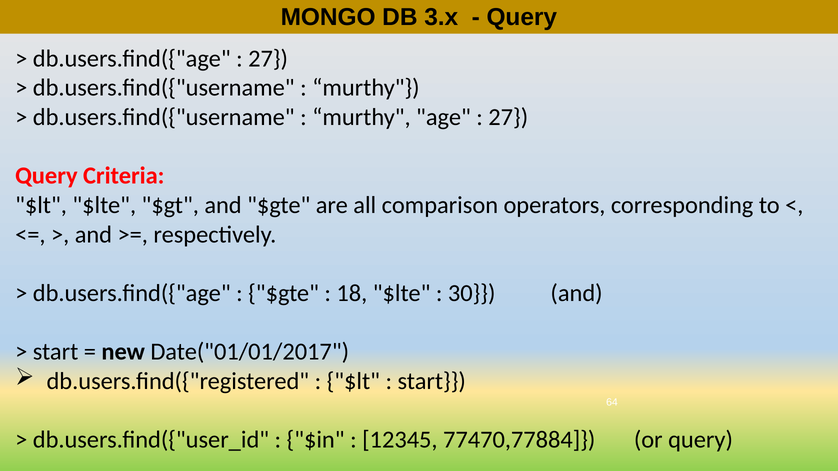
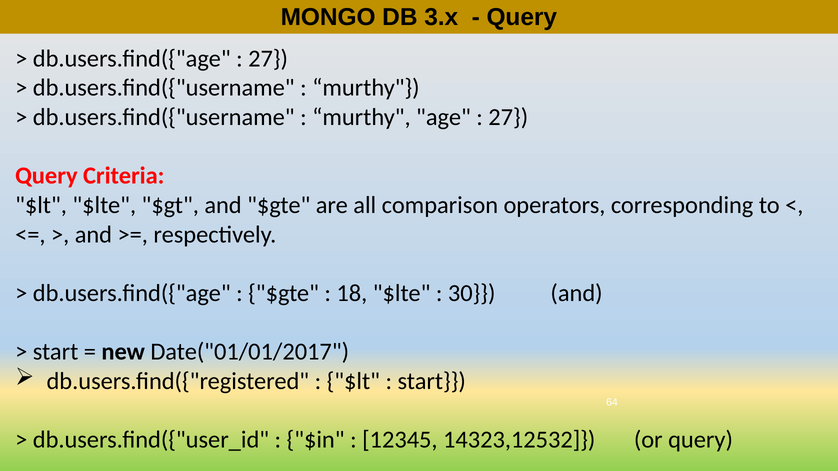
77470,77884: 77470,77884 -> 14323,12532
